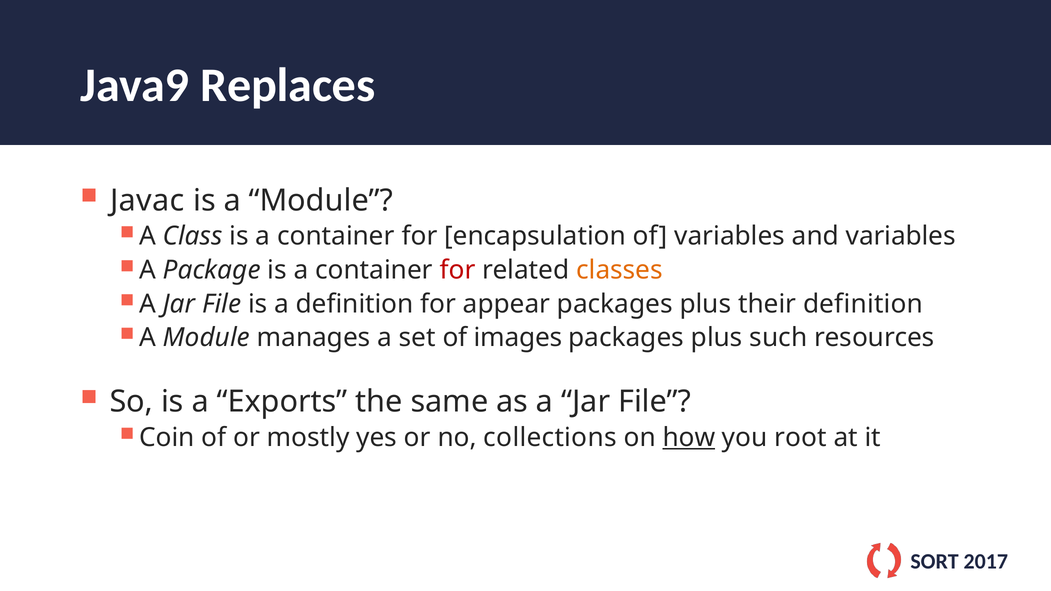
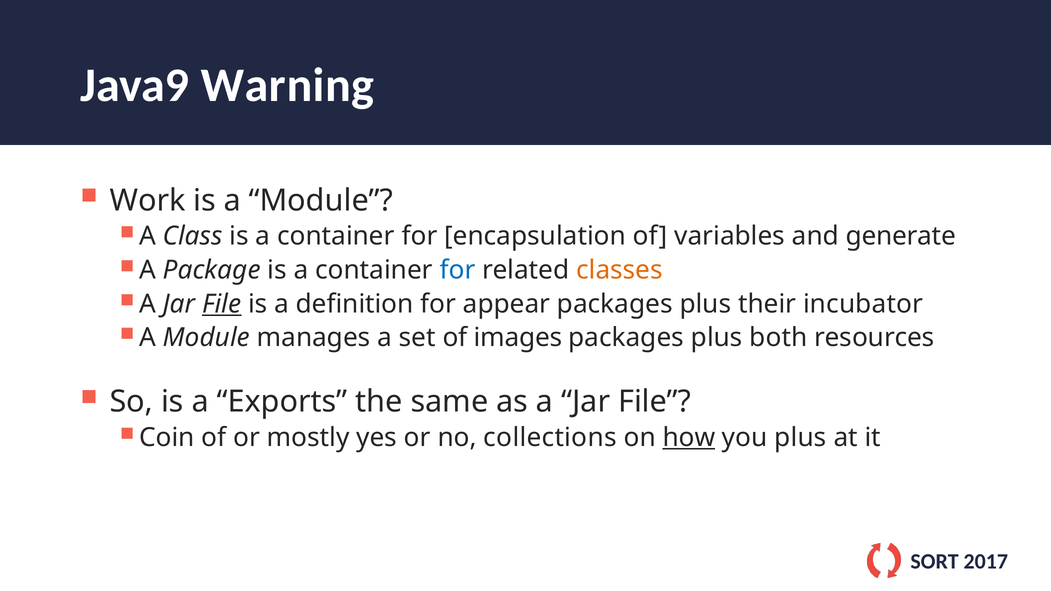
Replaces: Replaces -> Warning
Javac: Javac -> Work
and variables: variables -> generate
for at (458, 270) colour: red -> blue
File at (222, 304) underline: none -> present
their definition: definition -> incubator
such: such -> both
you root: root -> plus
